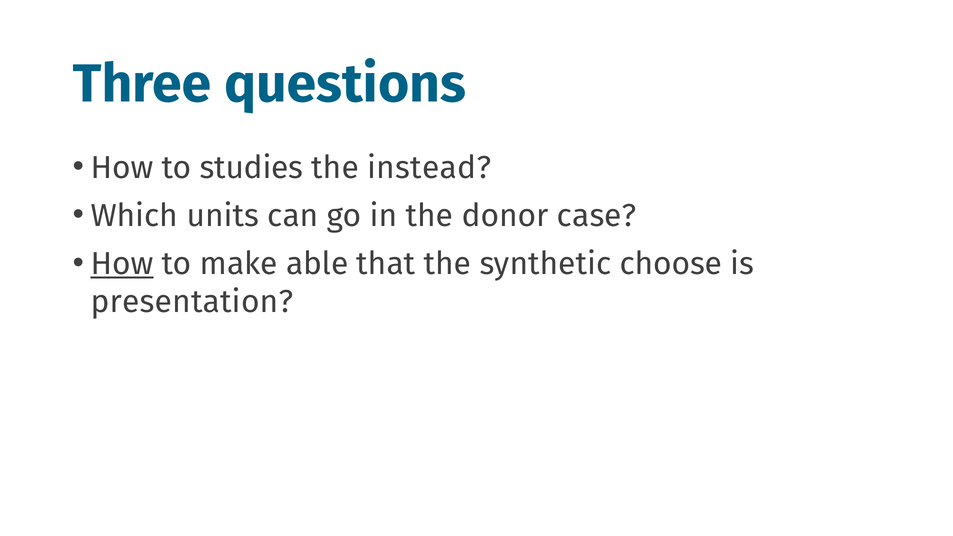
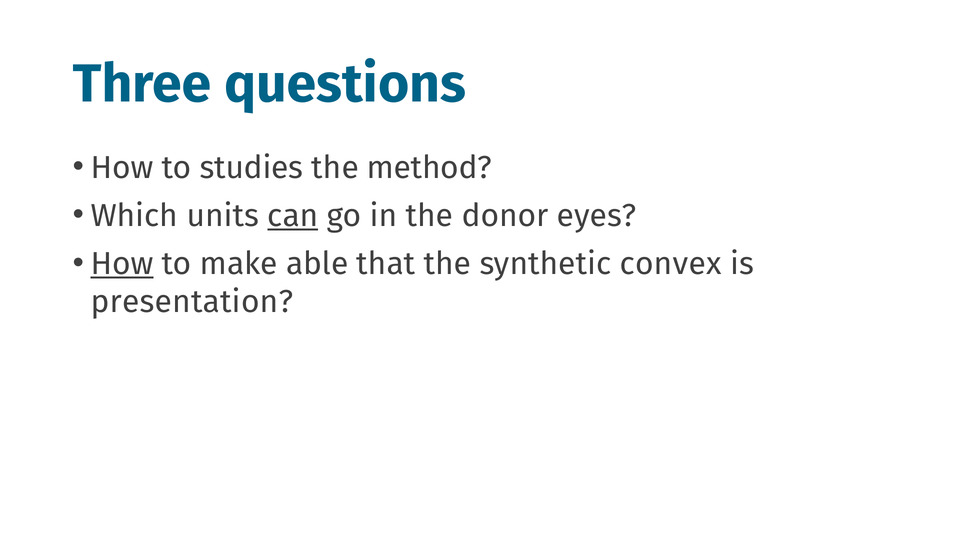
instead: instead -> method
can underline: none -> present
case: case -> eyes
choose: choose -> convex
